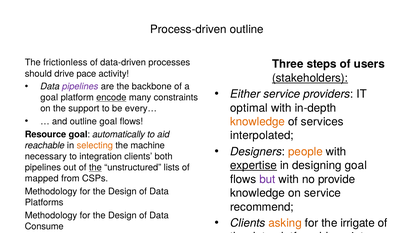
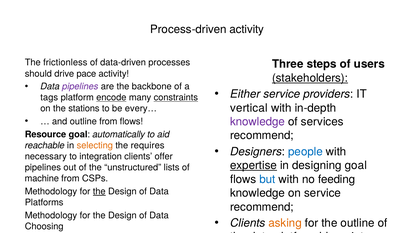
Process-driven outline: outline -> activity
goal at (49, 98): goal -> tags
constraints underline: none -> present
optimal: optimal -> vertical
support: support -> stations
outline goal: goal -> from
knowledge at (258, 122) colour: orange -> purple
interpolated at (262, 135): interpolated -> recommend
machine: machine -> requires
people colour: orange -> blue
both: both -> offer
the at (95, 167) underline: present -> none
but colour: purple -> blue
provide: provide -> feeding
mapped: mapped -> machine
the at (99, 191) underline: none -> present
the irrigate: irrigate -> outline
Consume: Consume -> Choosing
